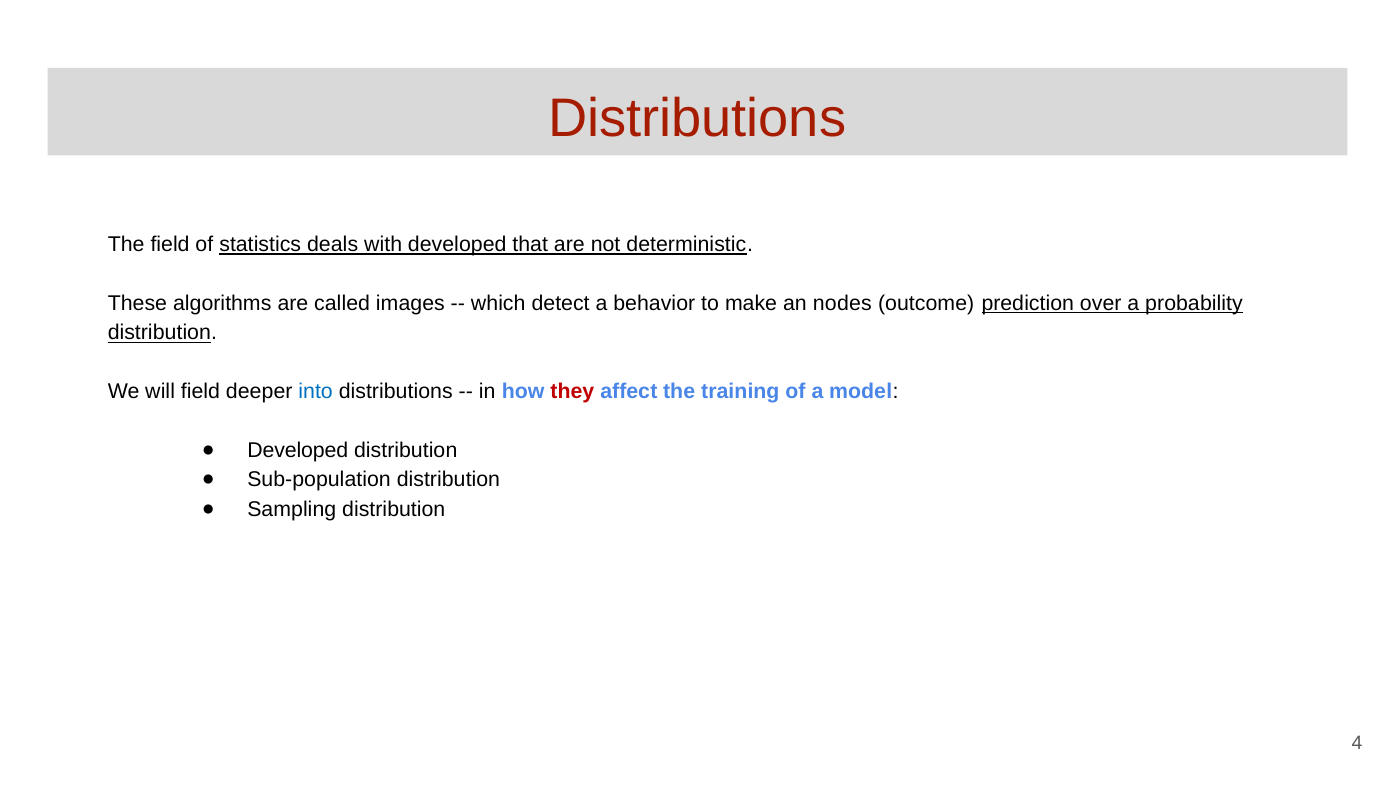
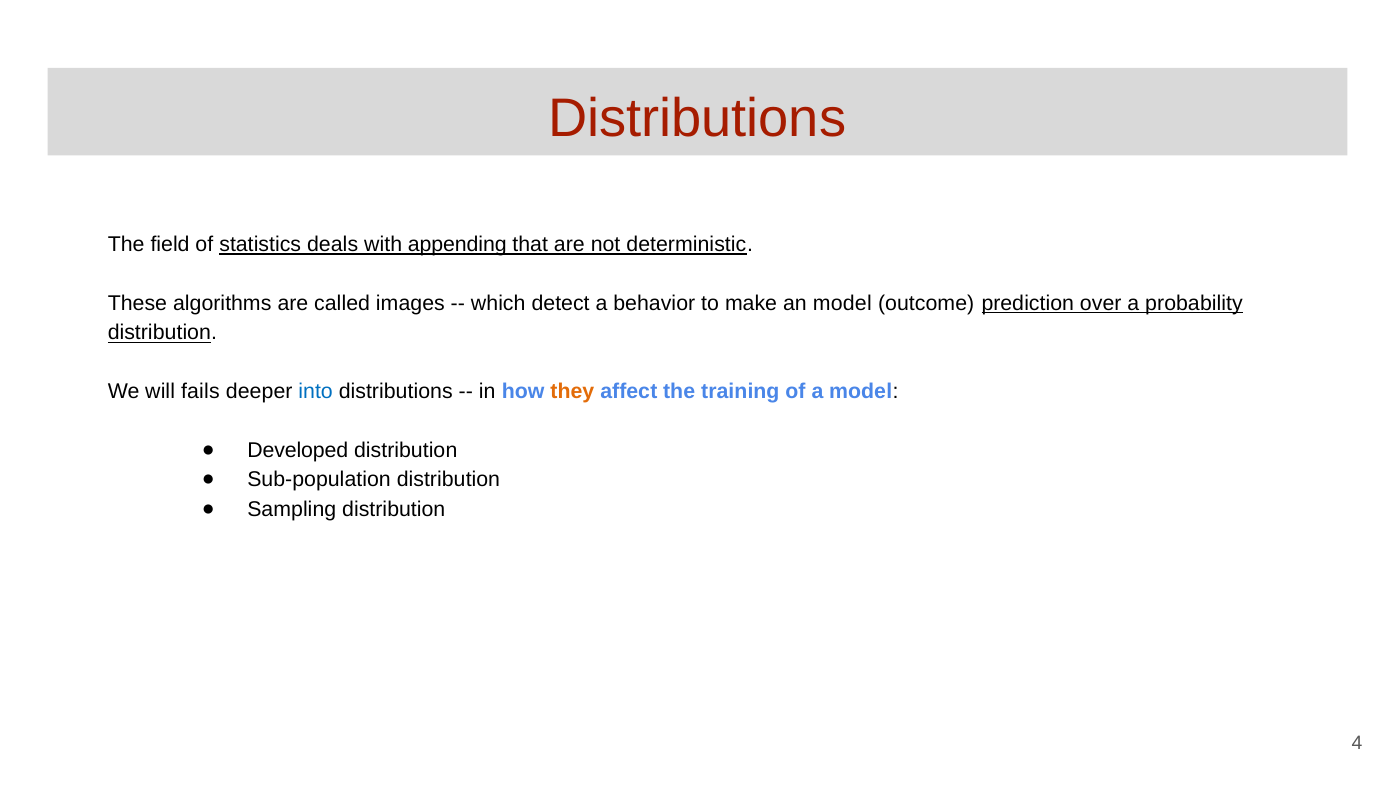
with developed: developed -> appending
an nodes: nodes -> model
will field: field -> fails
they colour: red -> orange
